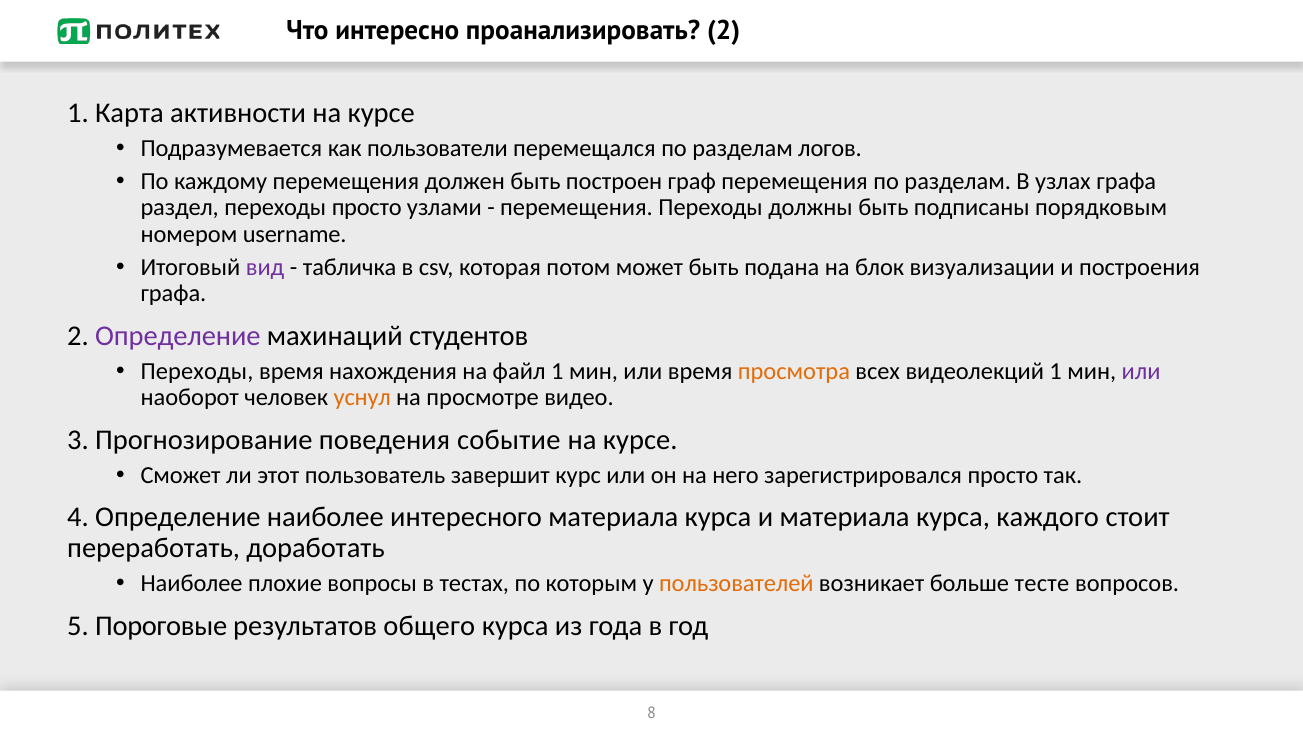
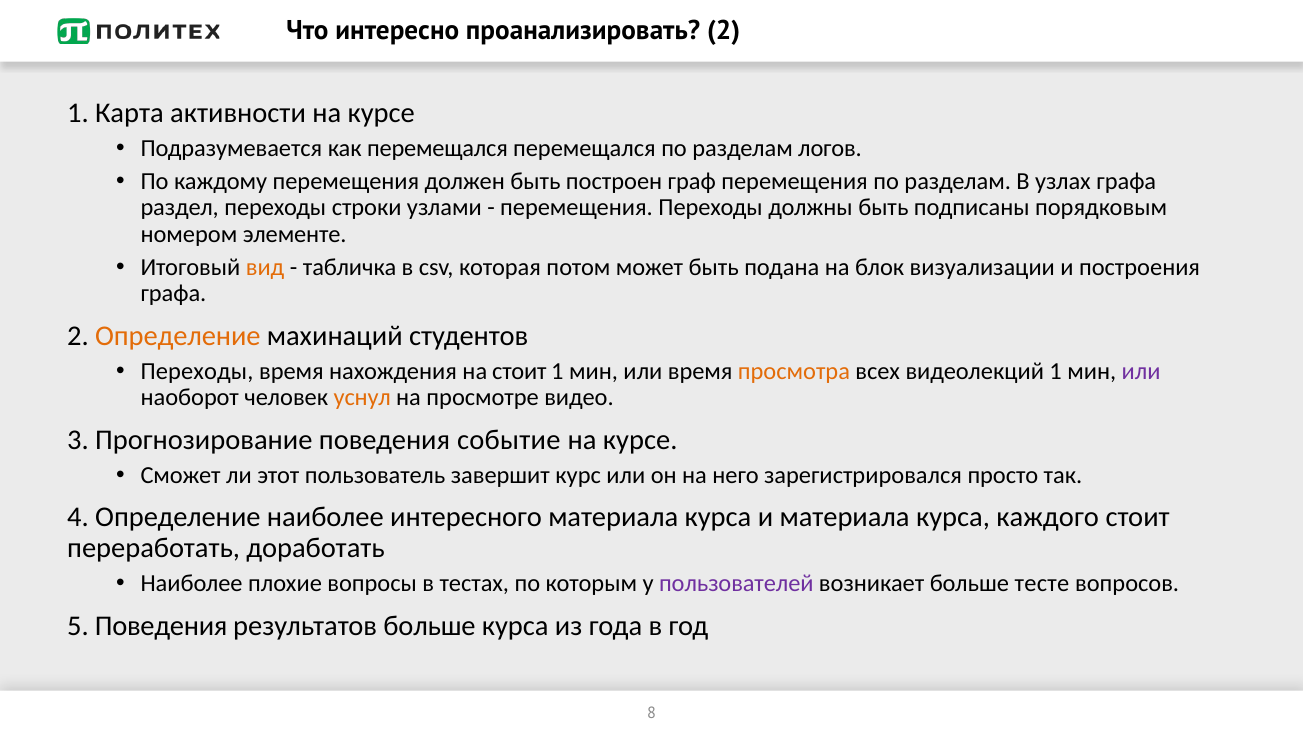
как пользователи: пользователи -> перемещался
переходы просто: просто -> строки
username: username -> элементе
вид colour: purple -> orange
Определение at (178, 336) colour: purple -> orange
на файл: файл -> стоит
пользователей colour: orange -> purple
5 Пороговые: Пороговые -> Поведения
результатов общего: общего -> больше
